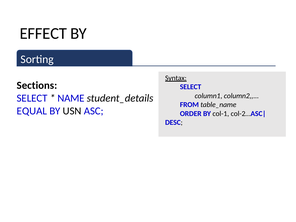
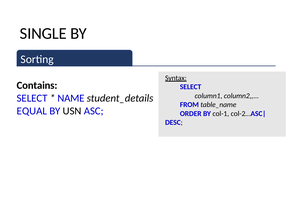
EFFECT: EFFECT -> SINGLE
Sections: Sections -> Contains
